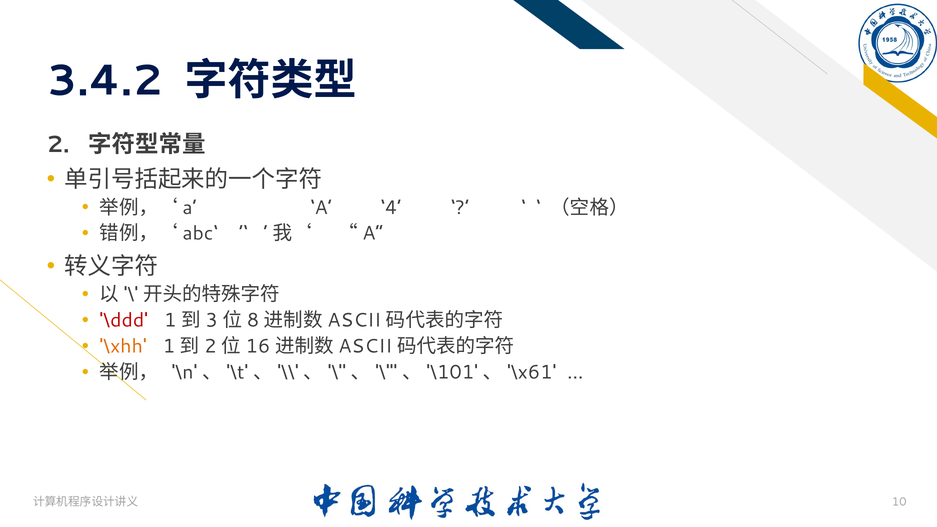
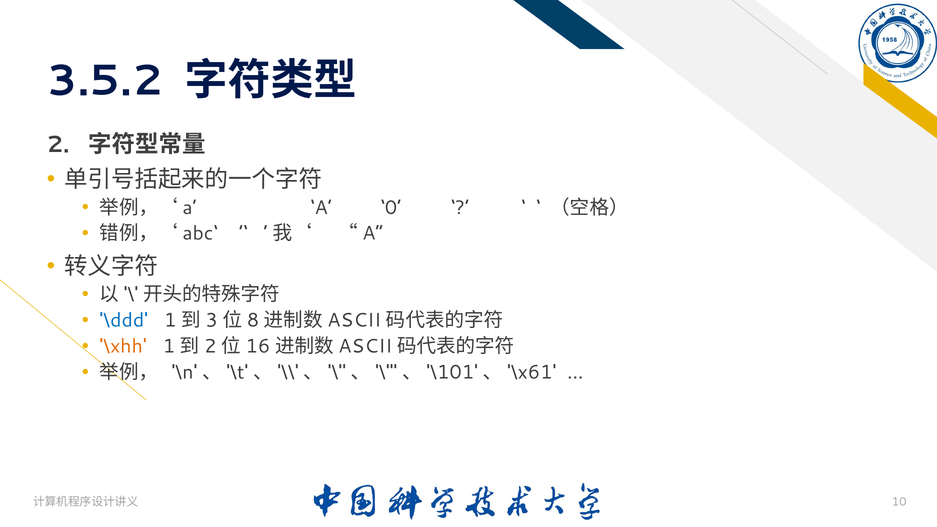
3.4.2: 3.4.2 -> 3.5.2
4: 4 -> 0
\ddd colour: red -> blue
